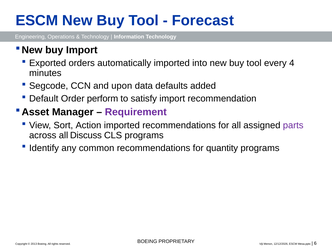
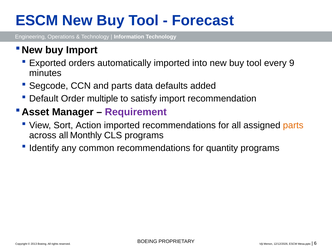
4: 4 -> 9
and upon: upon -> parts
perform: perform -> multiple
parts at (293, 125) colour: purple -> orange
Discuss: Discuss -> Monthly
